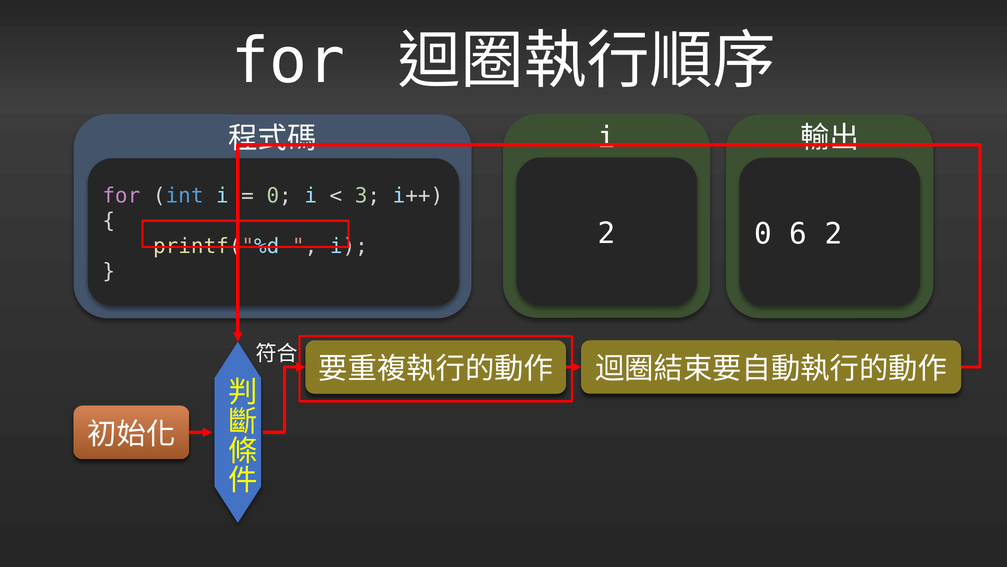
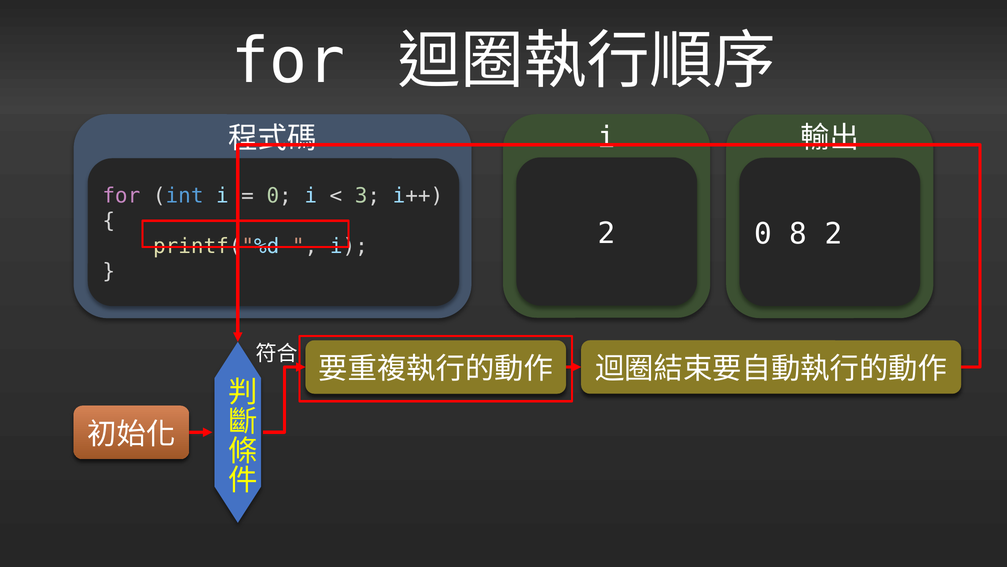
6: 6 -> 8
